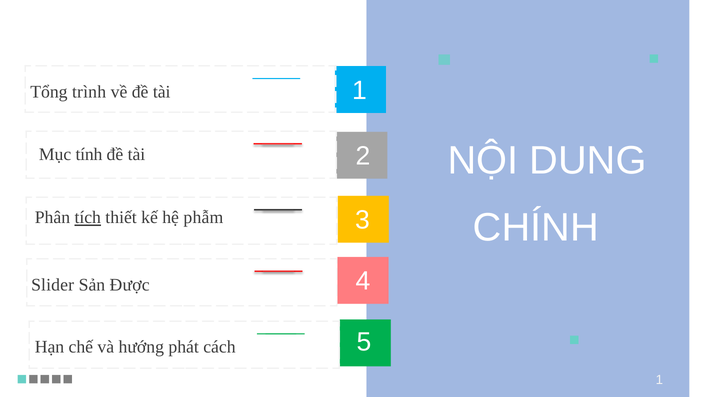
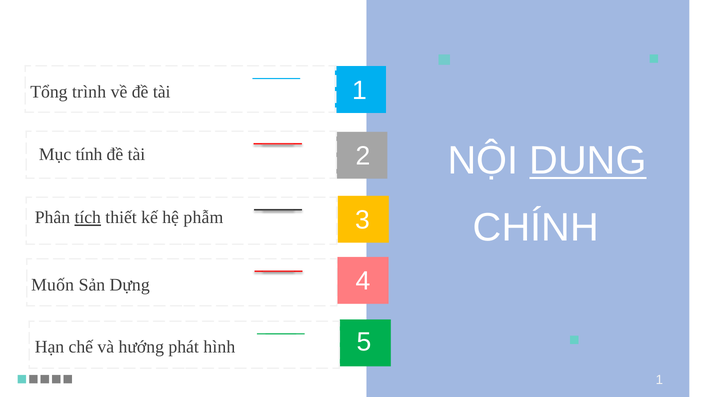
DUNG underline: none -> present
Slider: Slider -> Muốn
Được: Được -> Dựng
cách: cách -> hình
